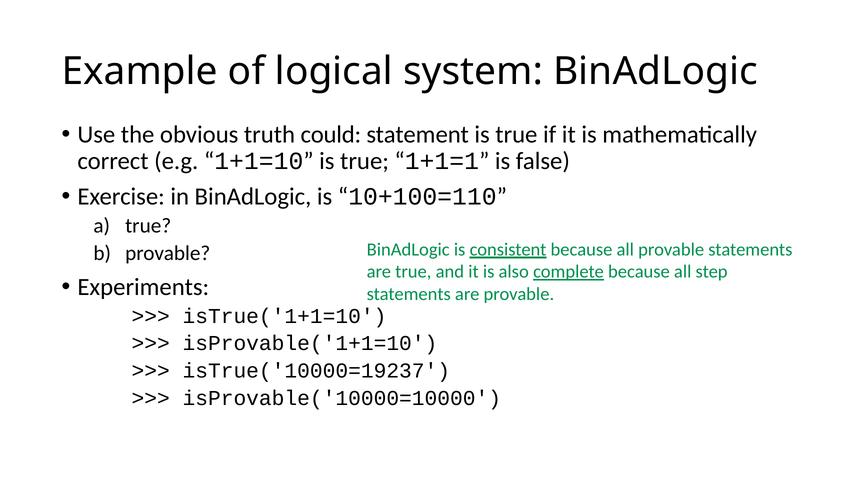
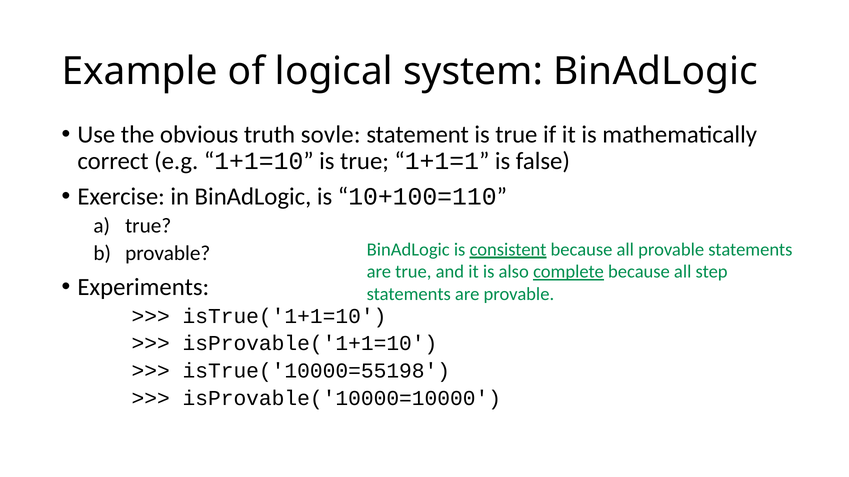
could: could -> sovle
isTrue('10000=19237: isTrue('10000=19237 -> isTrue('10000=55198
